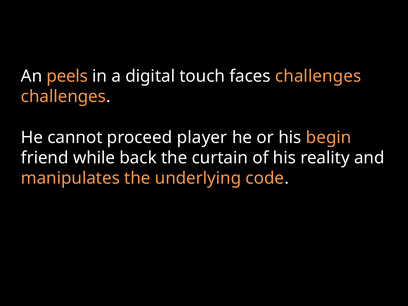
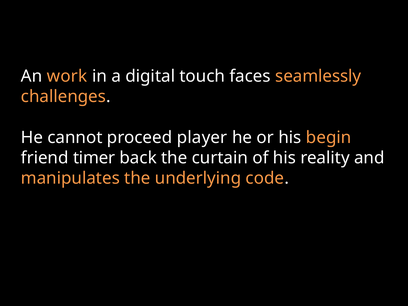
peels: peels -> work
faces challenges: challenges -> seamlessly
while: while -> timer
